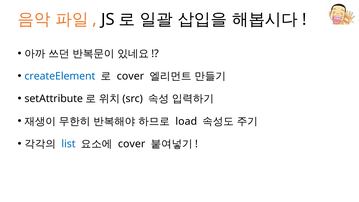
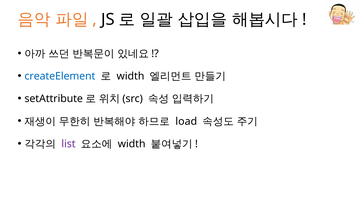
cover at (130, 76): cover -> width
list colour: blue -> purple
cover at (132, 144): cover -> width
